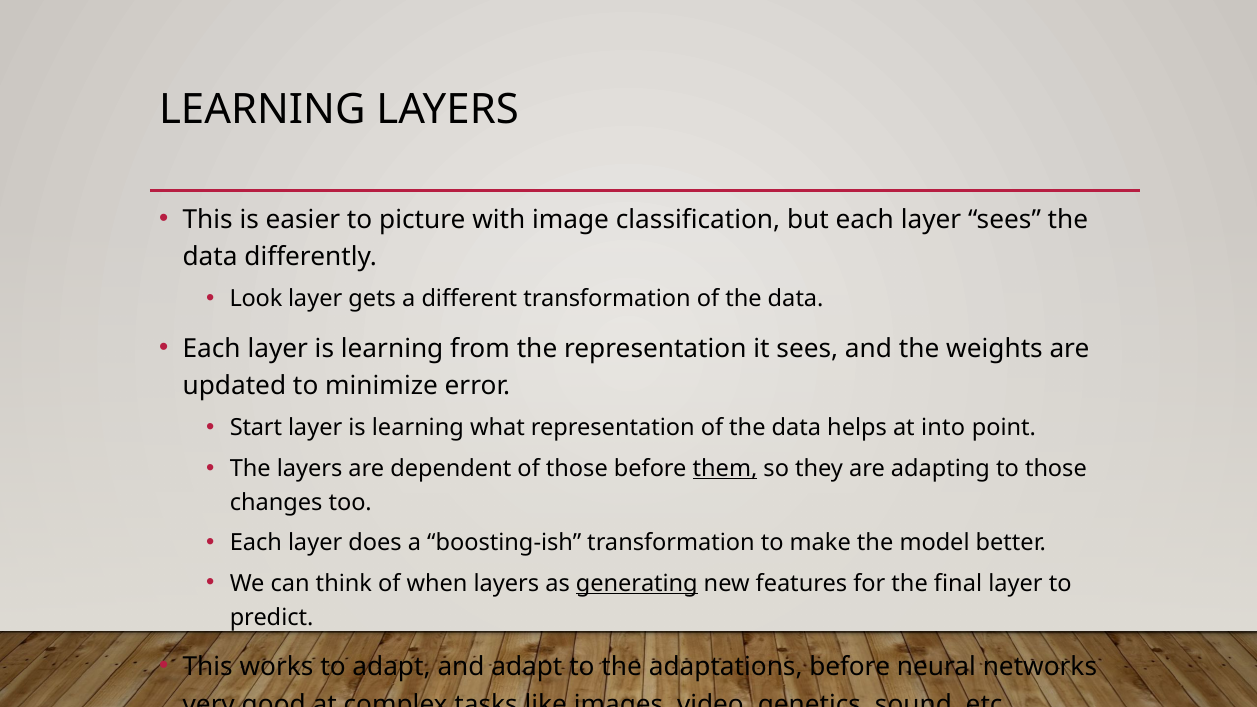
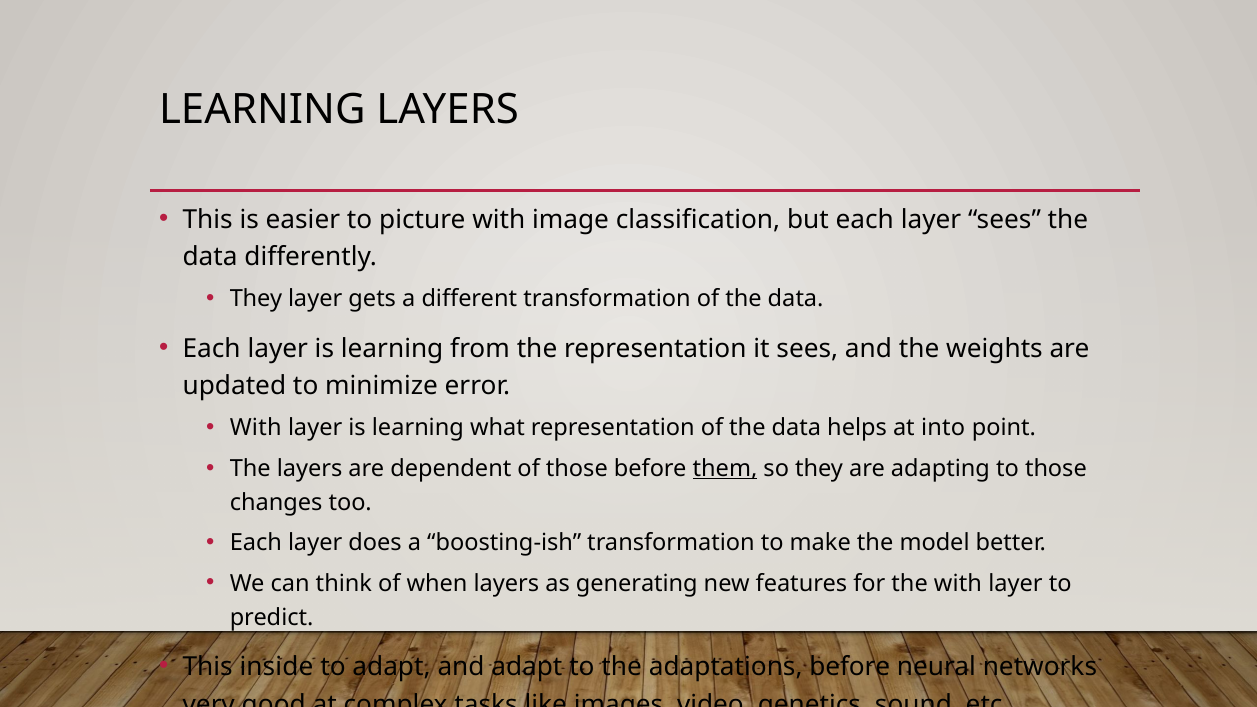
Look at (256, 299): Look -> They
Start at (256, 428): Start -> With
generating underline: present -> none
the final: final -> with
works: works -> inside
